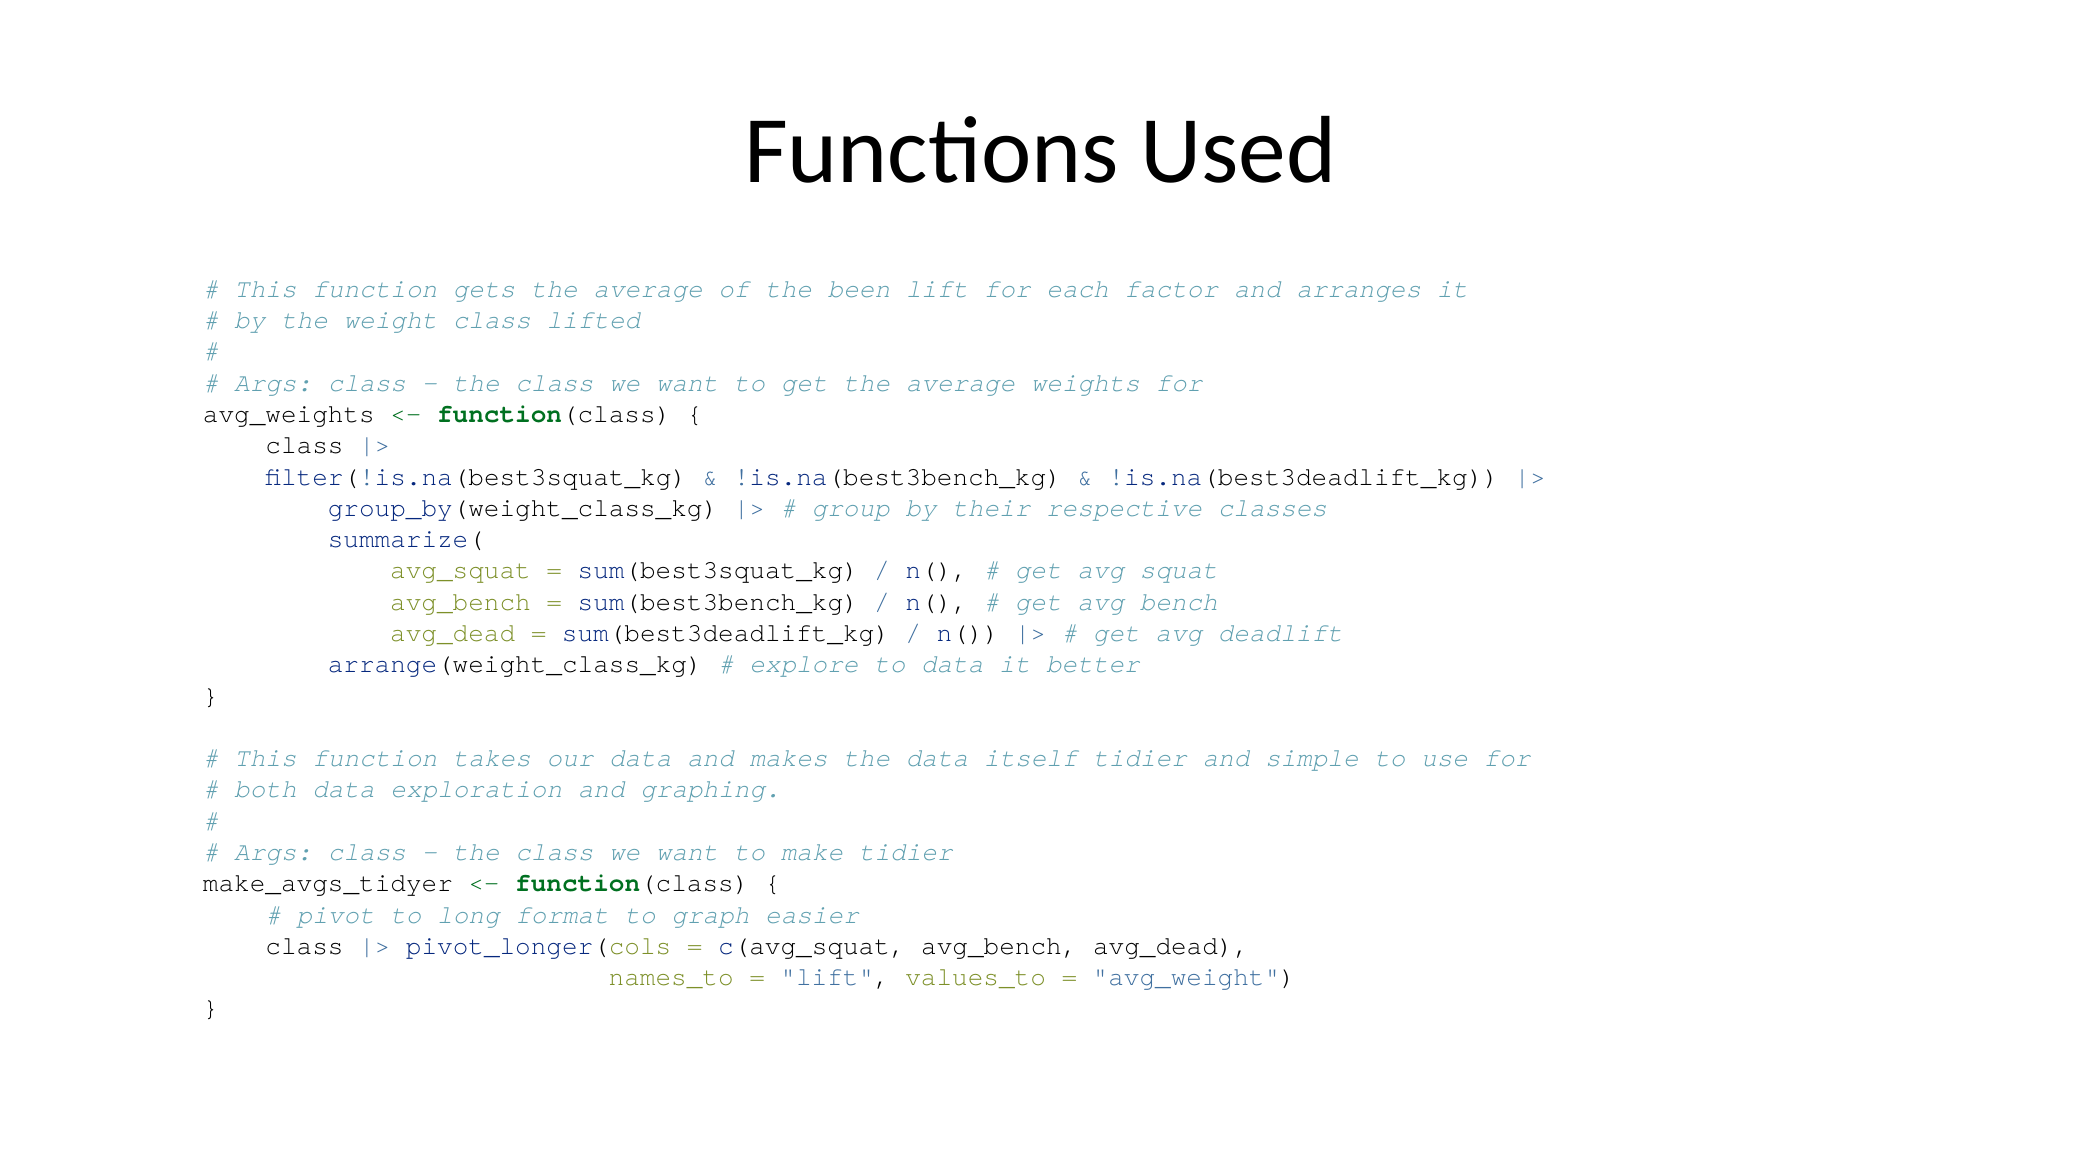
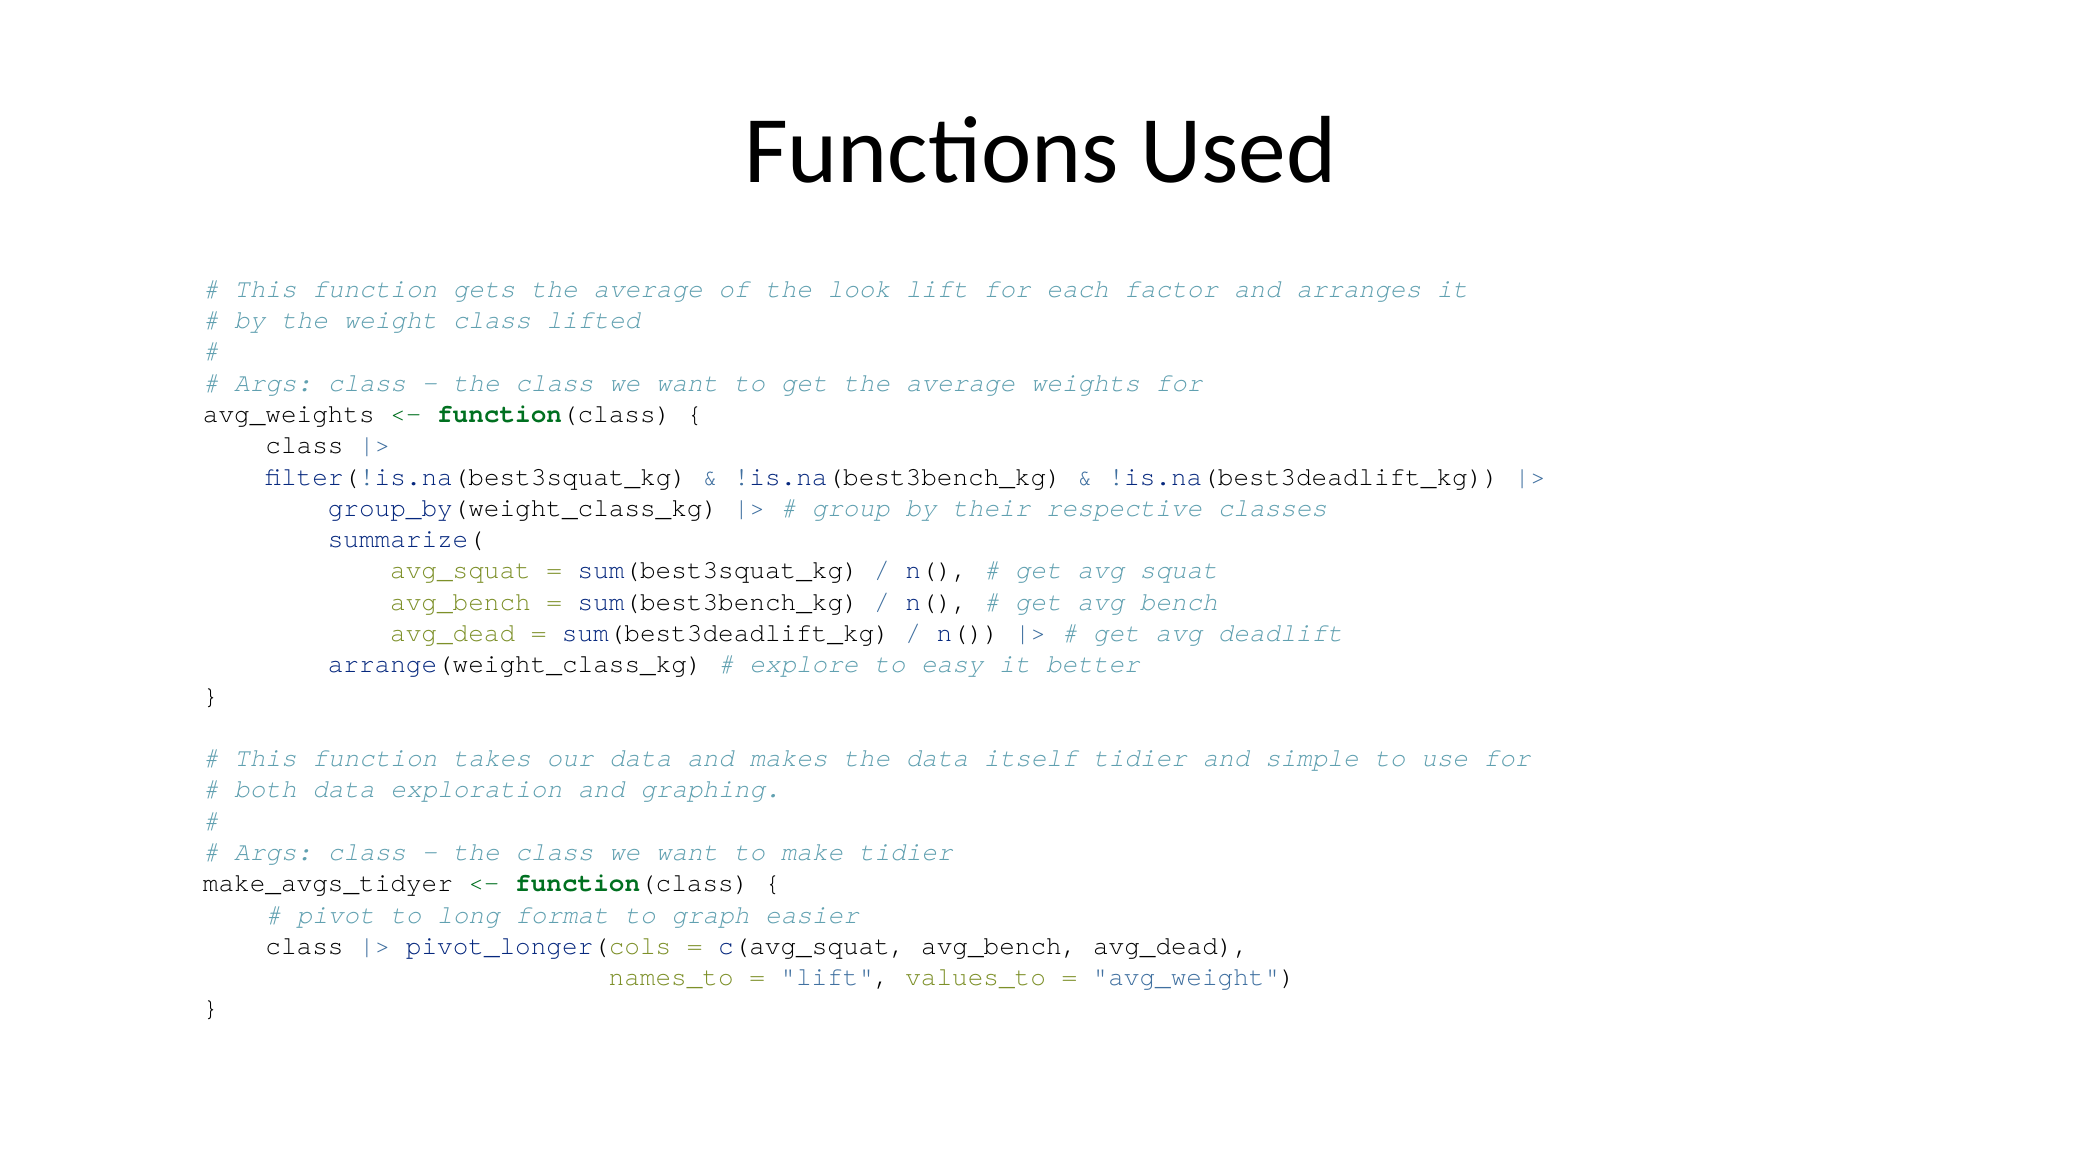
been: been -> look
to data: data -> easy
